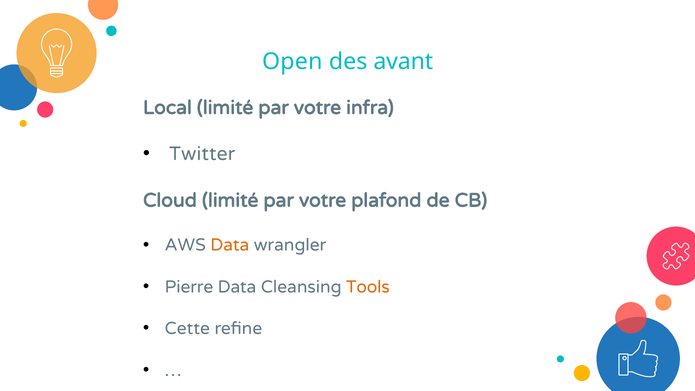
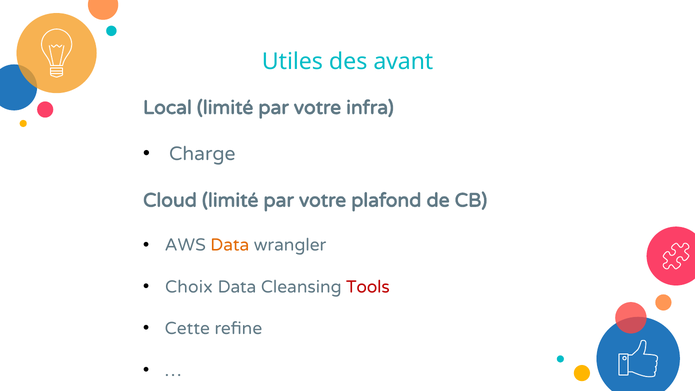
Open: Open -> Utiles
Twitter: Twitter -> Charge
Pierre: Pierre -> Choix
Tools colour: orange -> red
